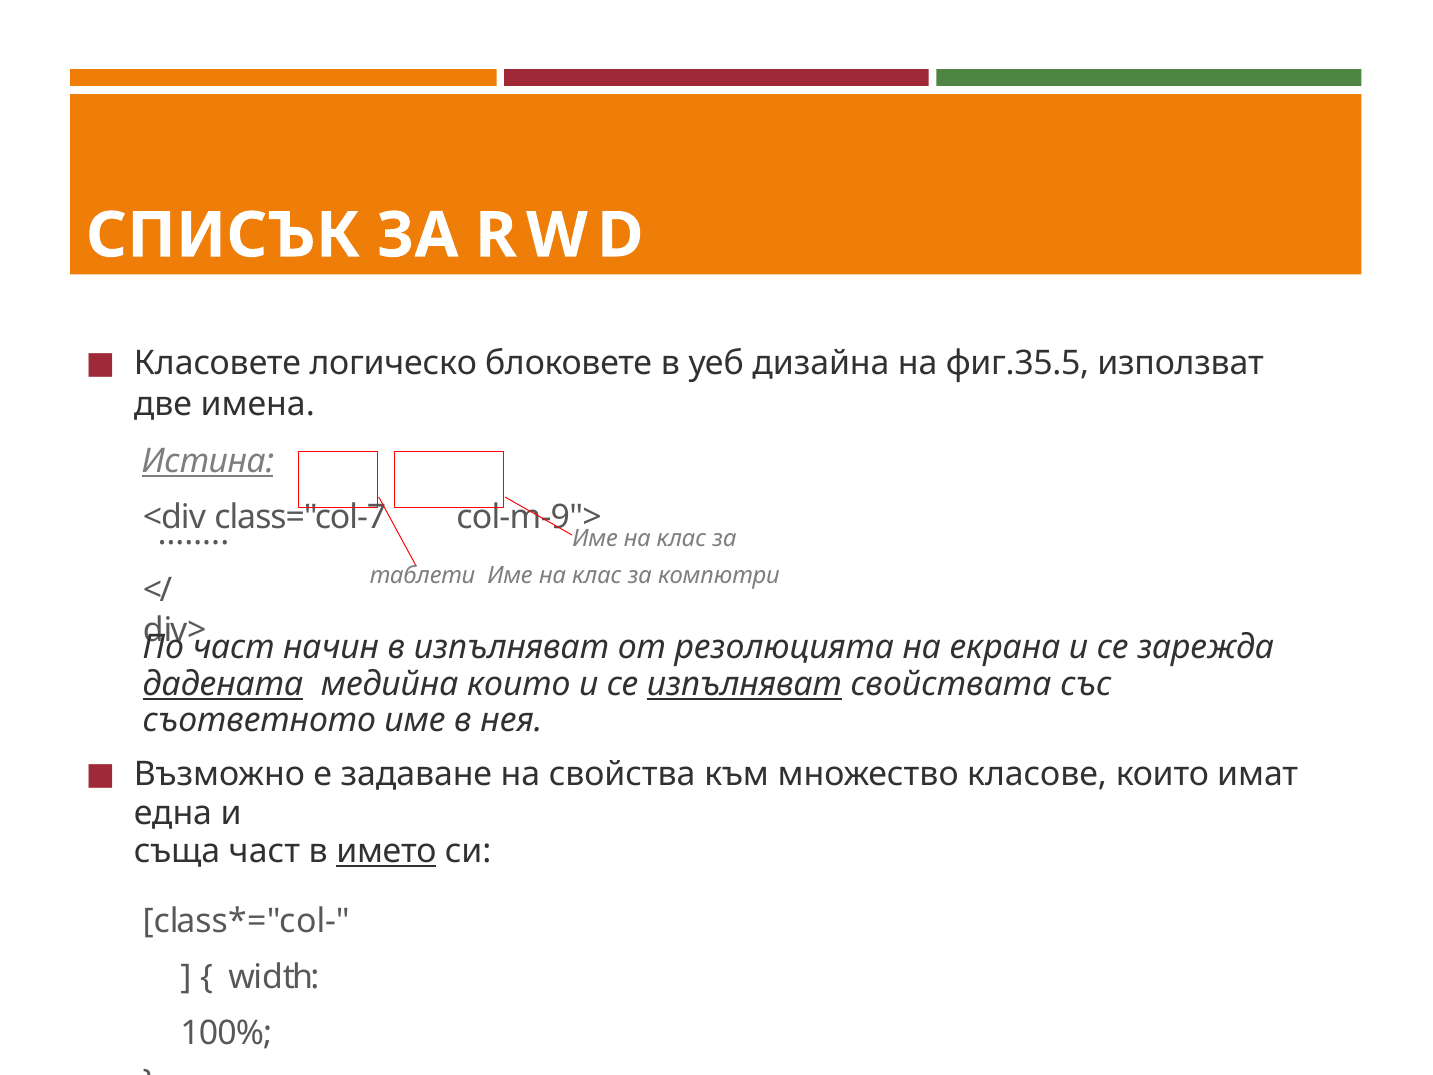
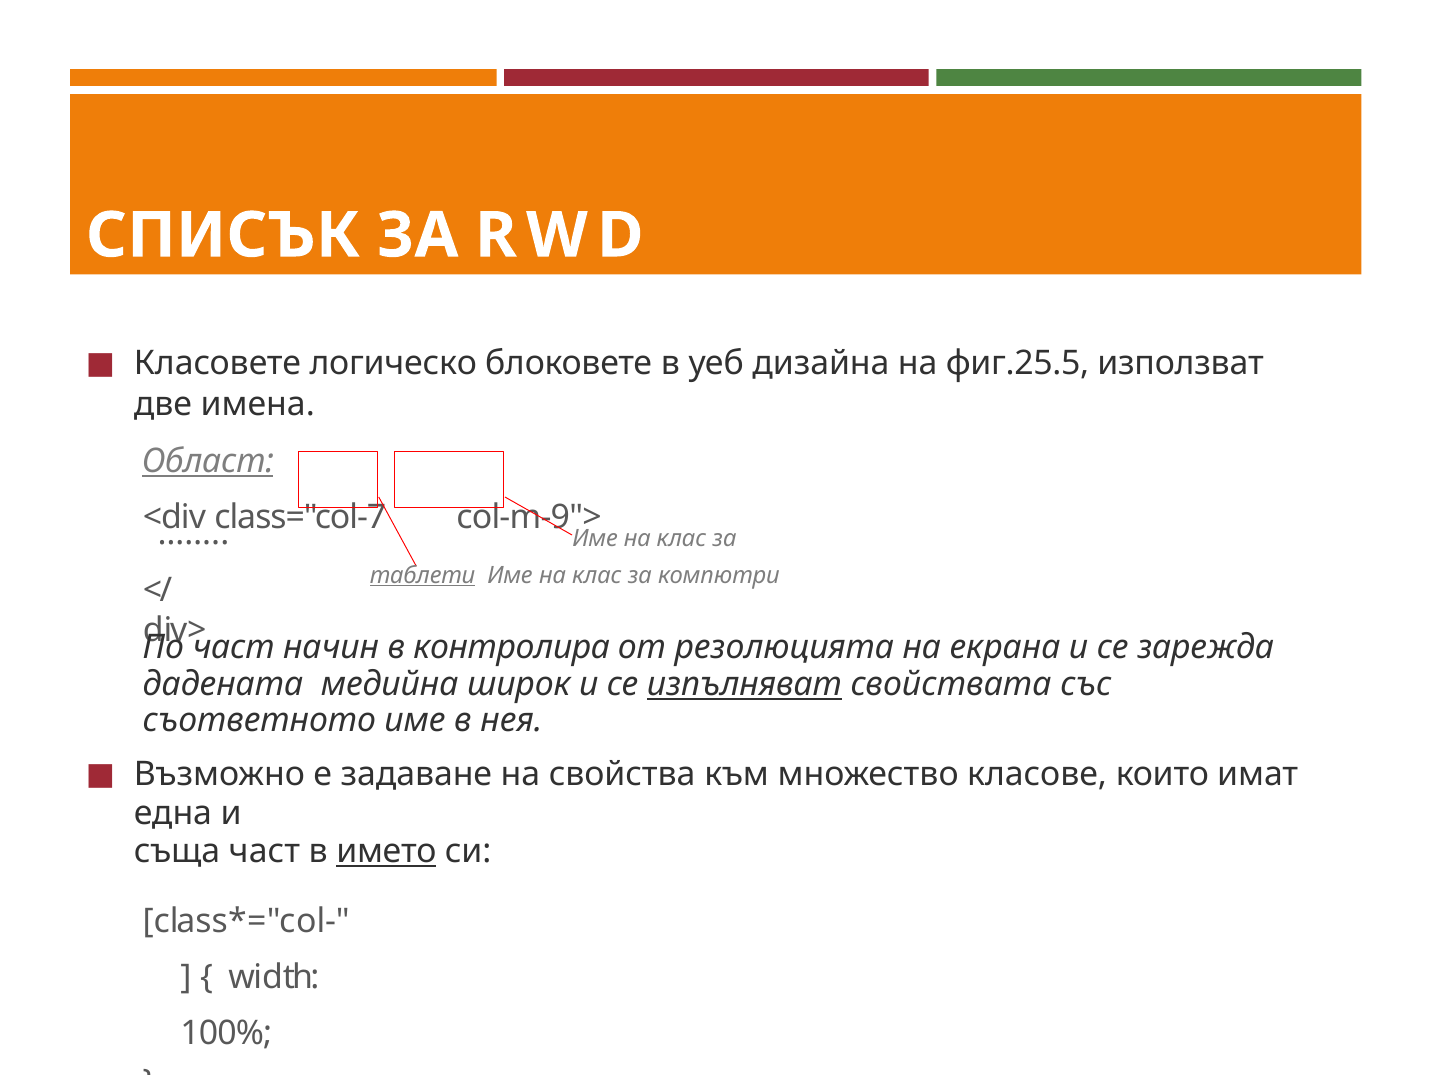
фиг.35.5: фиг.35.5 -> фиг.25.5
Истина: Истина -> Област
таблети underline: none -> present
в изпълняват: изпълняват -> контролира
дадената underline: present -> none
медийна които: които -> широк
